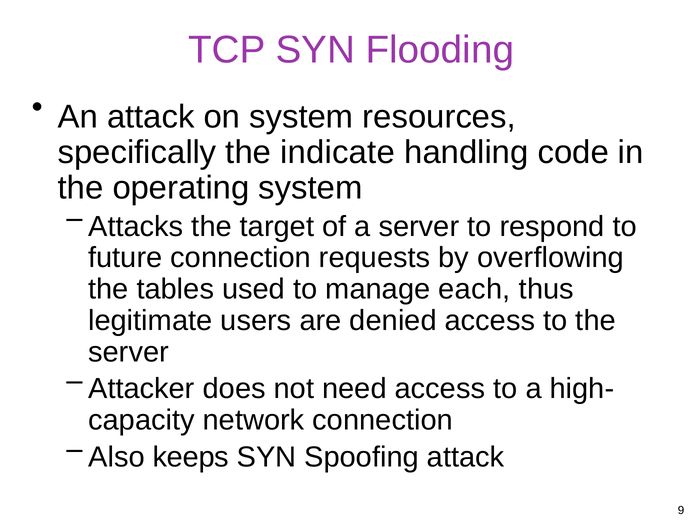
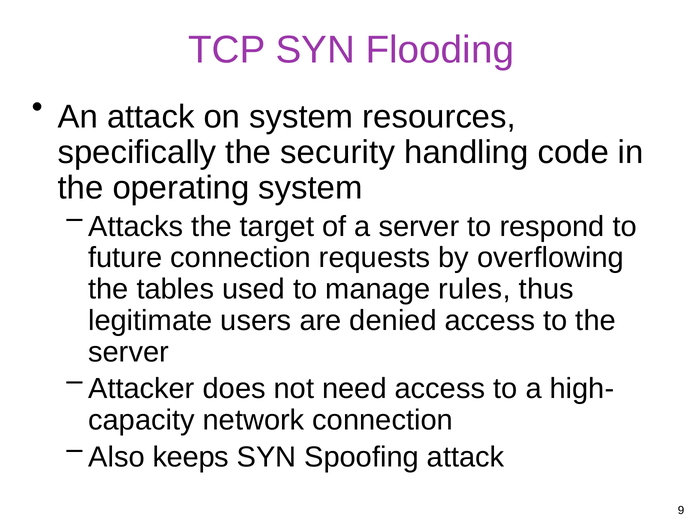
indicate: indicate -> security
each: each -> rules
